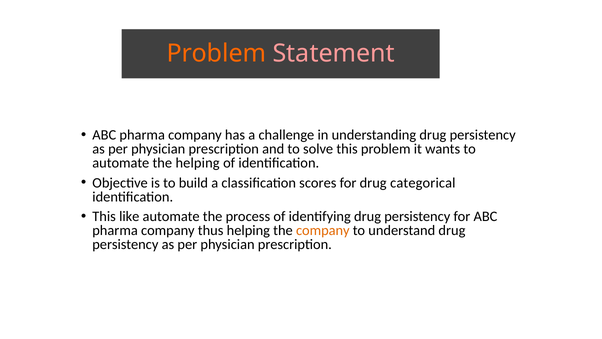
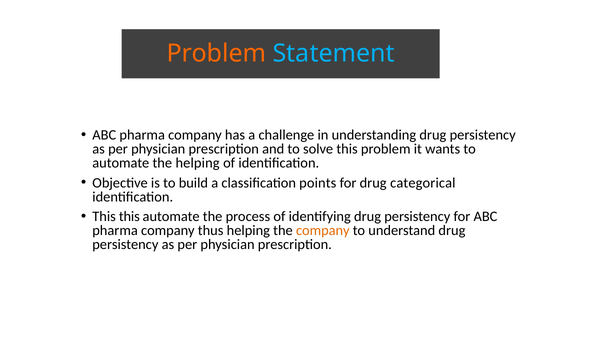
Statement colour: pink -> light blue
scores: scores -> points
This like: like -> this
